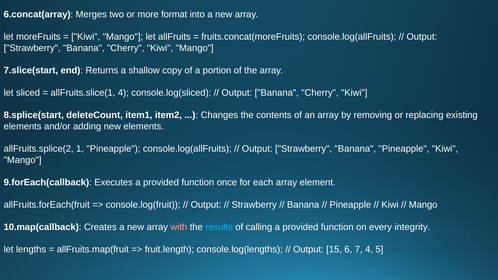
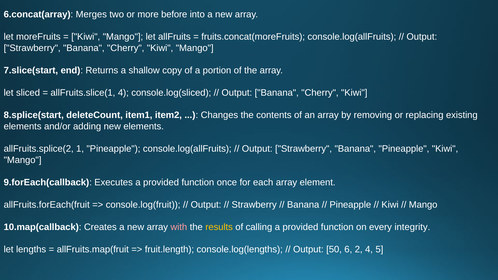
format: format -> before
results colour: light blue -> yellow
15: 15 -> 50
7: 7 -> 2
